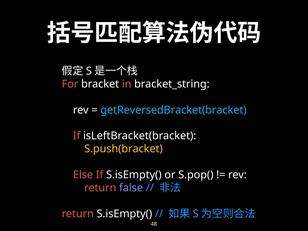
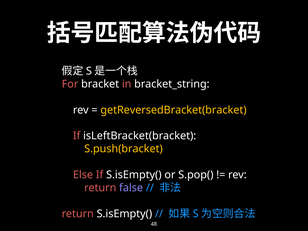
getReversedBracket(bracket colour: light blue -> yellow
